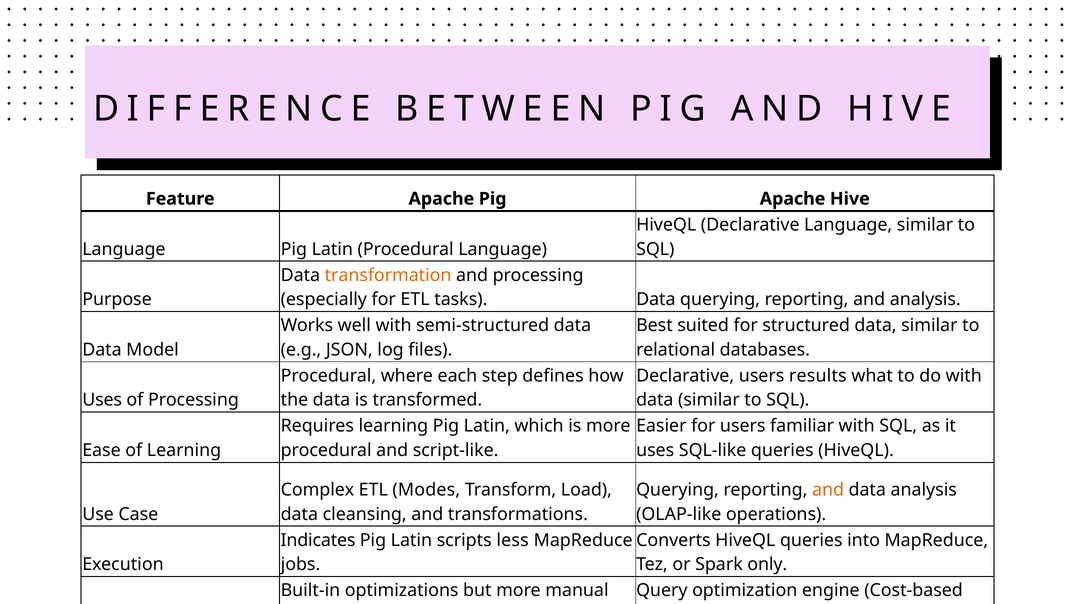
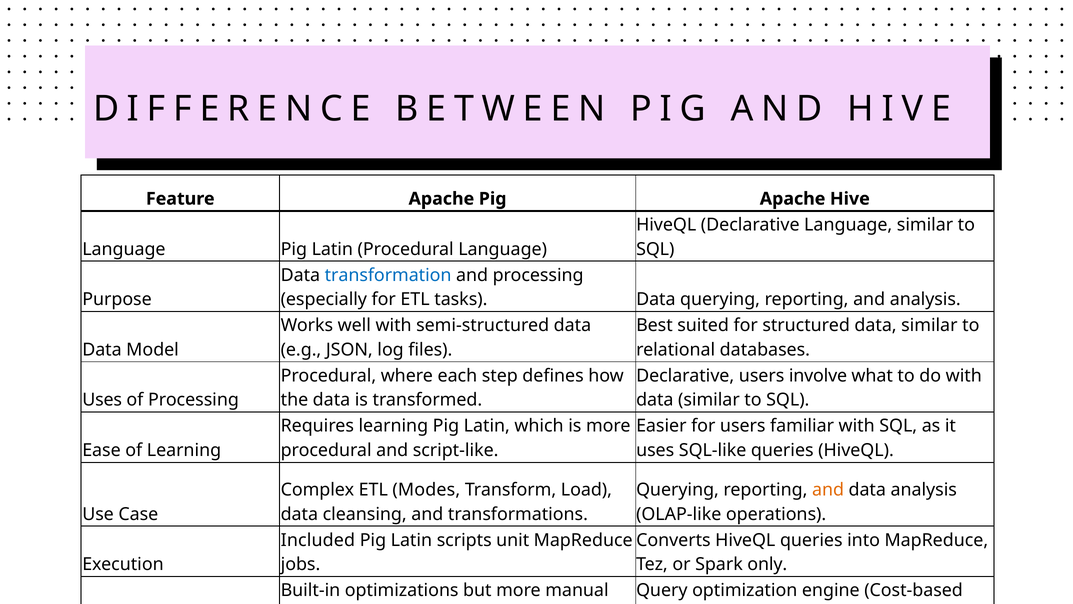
transformation colour: orange -> blue
results: results -> involve
Indicates: Indicates -> Included
less: less -> unit
